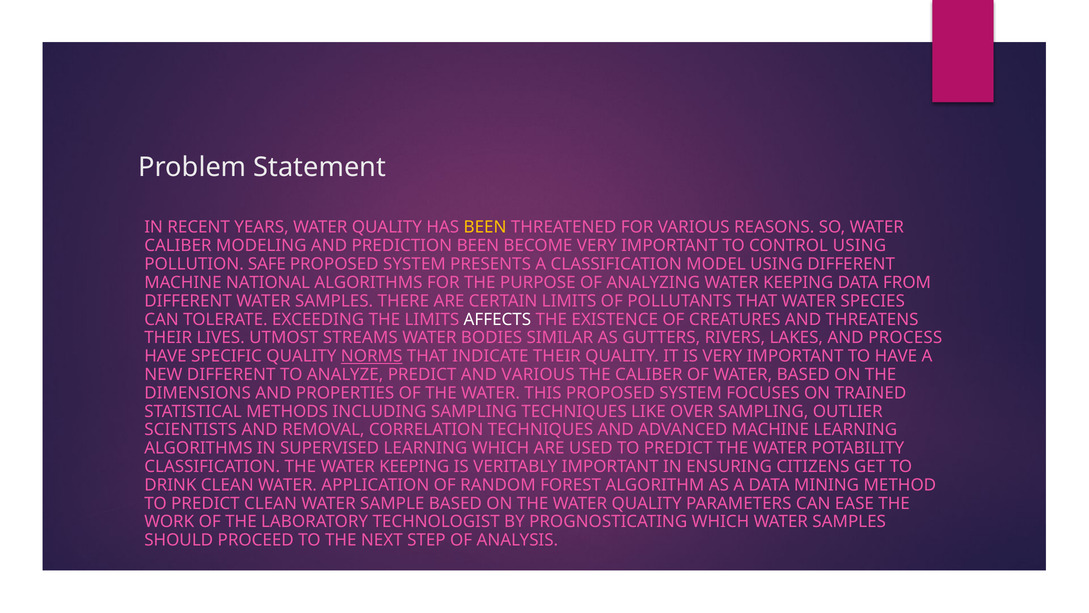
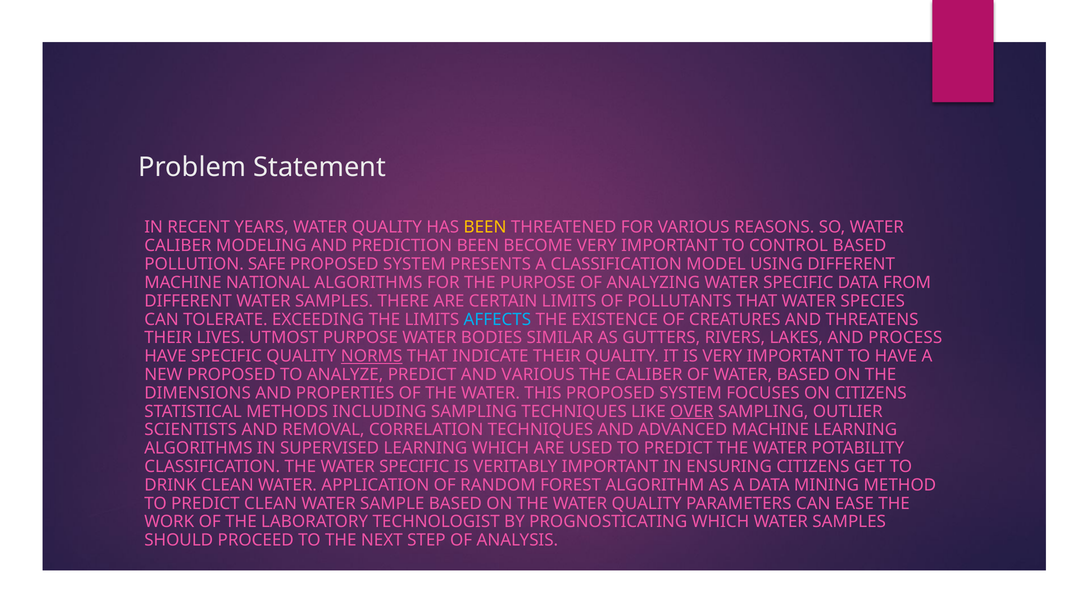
CONTROL USING: USING -> BASED
ANALYZING WATER KEEPING: KEEPING -> SPECIFIC
AFFECTS colour: white -> light blue
UTMOST STREAMS: STREAMS -> PURPOSE
NEW DIFFERENT: DIFFERENT -> PROPOSED
ON TRAINED: TRAINED -> CITIZENS
OVER underline: none -> present
THE WATER KEEPING: KEEPING -> SPECIFIC
